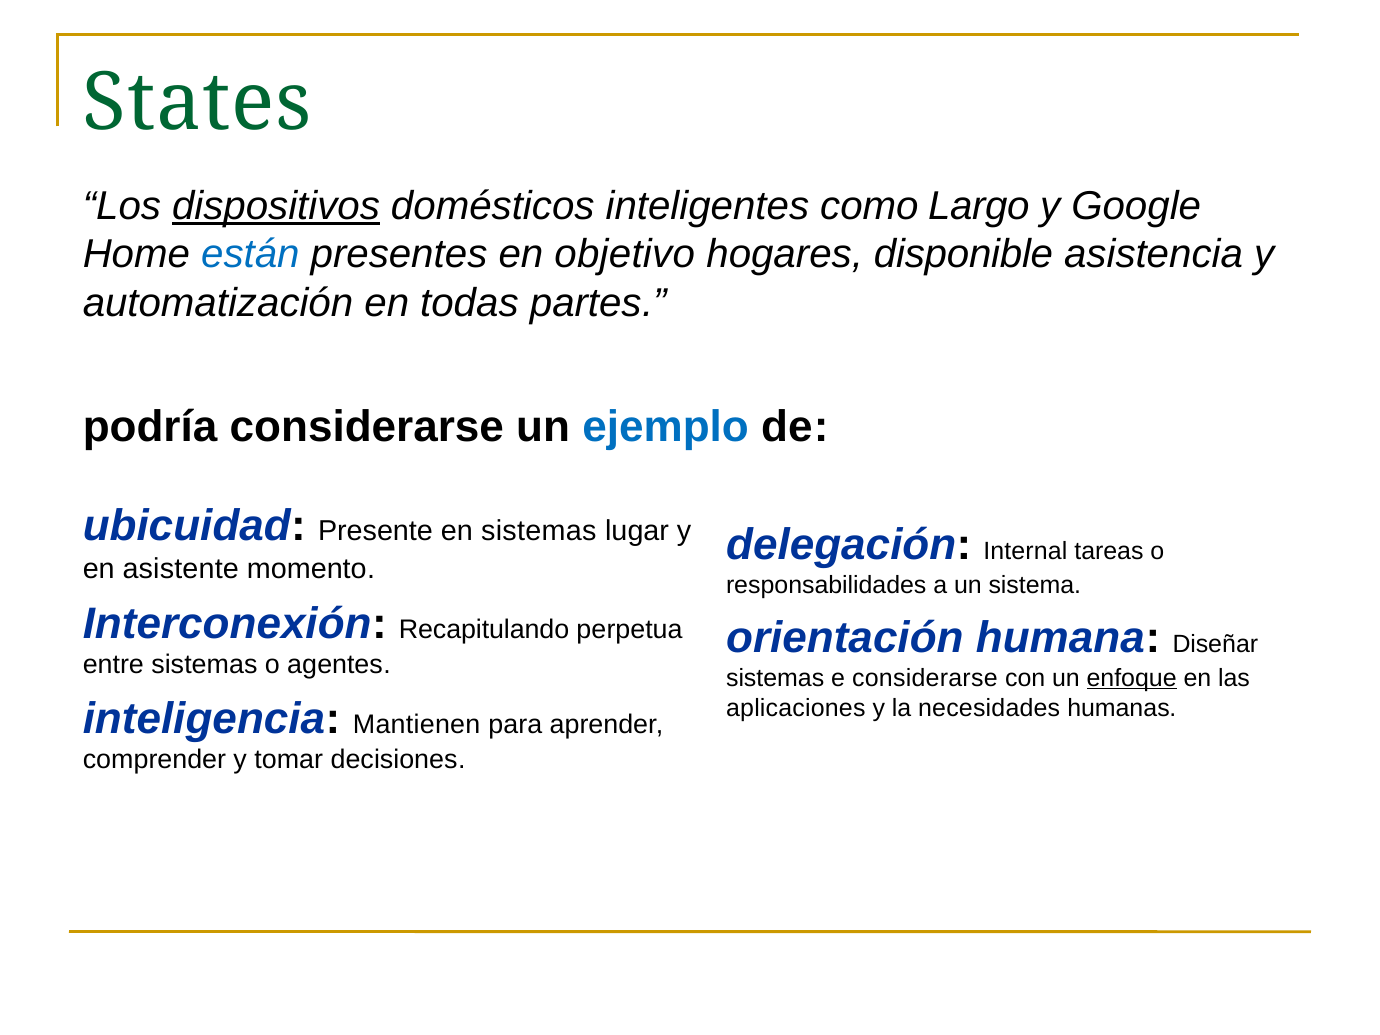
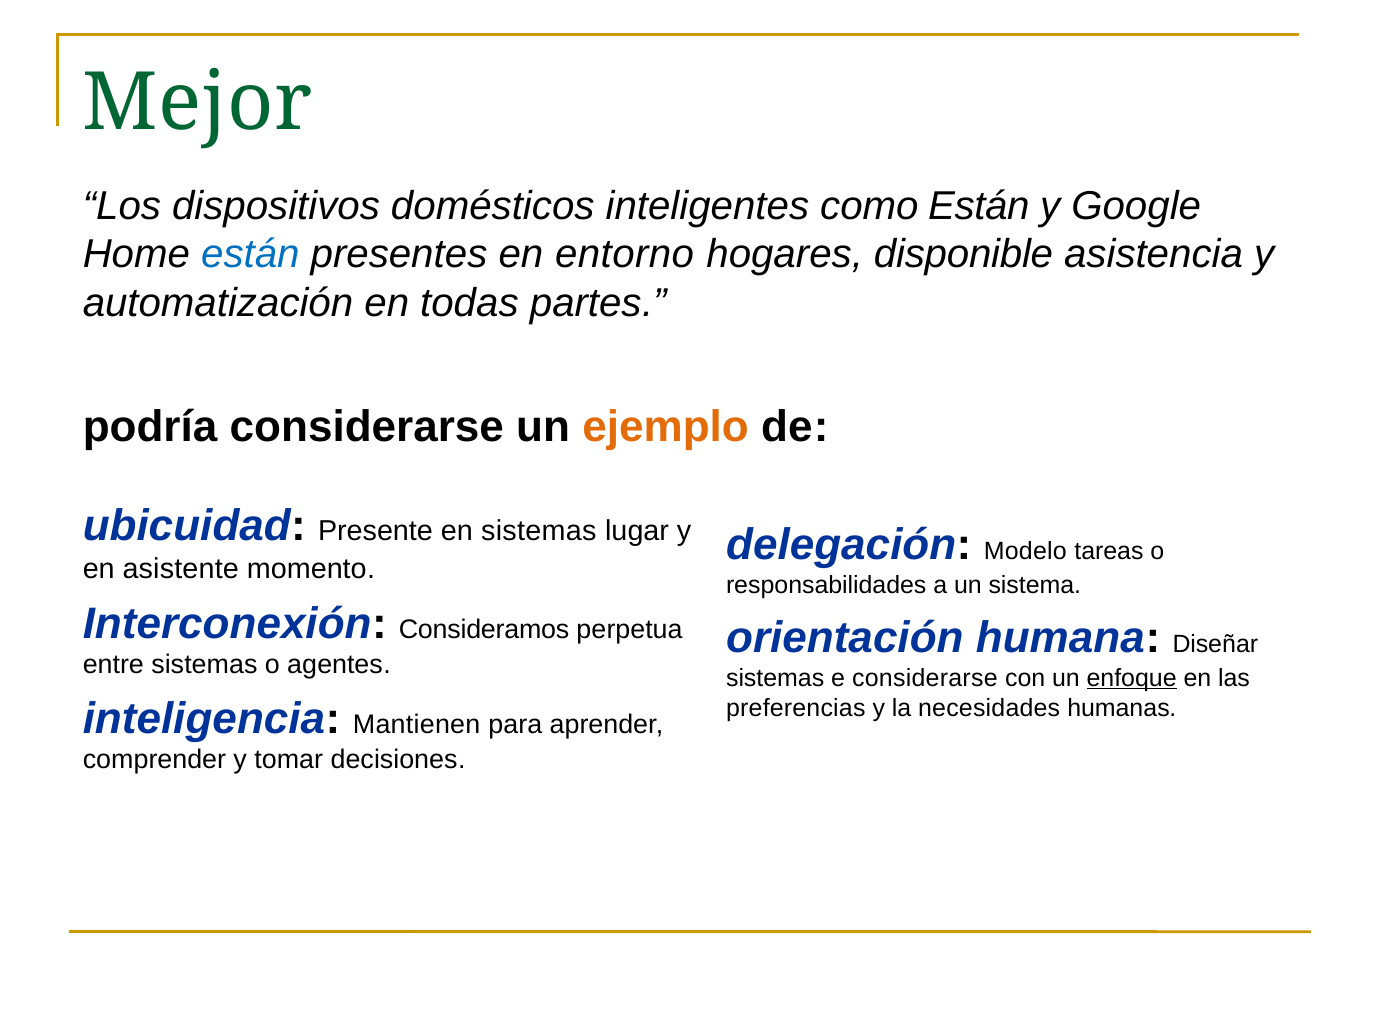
States: States -> Mejor
dispositivos underline: present -> none
como Largo: Largo -> Están
objetivo: objetivo -> entorno
ejemplo colour: blue -> orange
Internal: Internal -> Modelo
Recapitulando: Recapitulando -> Consideramos
aplicaciones: aplicaciones -> preferencias
